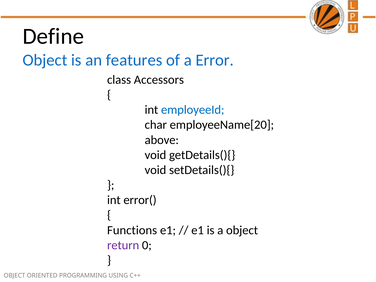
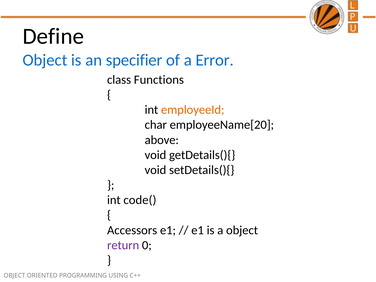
features: features -> specifier
Accessors: Accessors -> Functions
employeeId colour: blue -> orange
error(: error( -> code(
Functions: Functions -> Accessors
